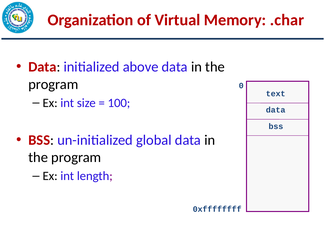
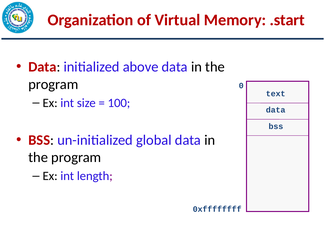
.char: .char -> .start
